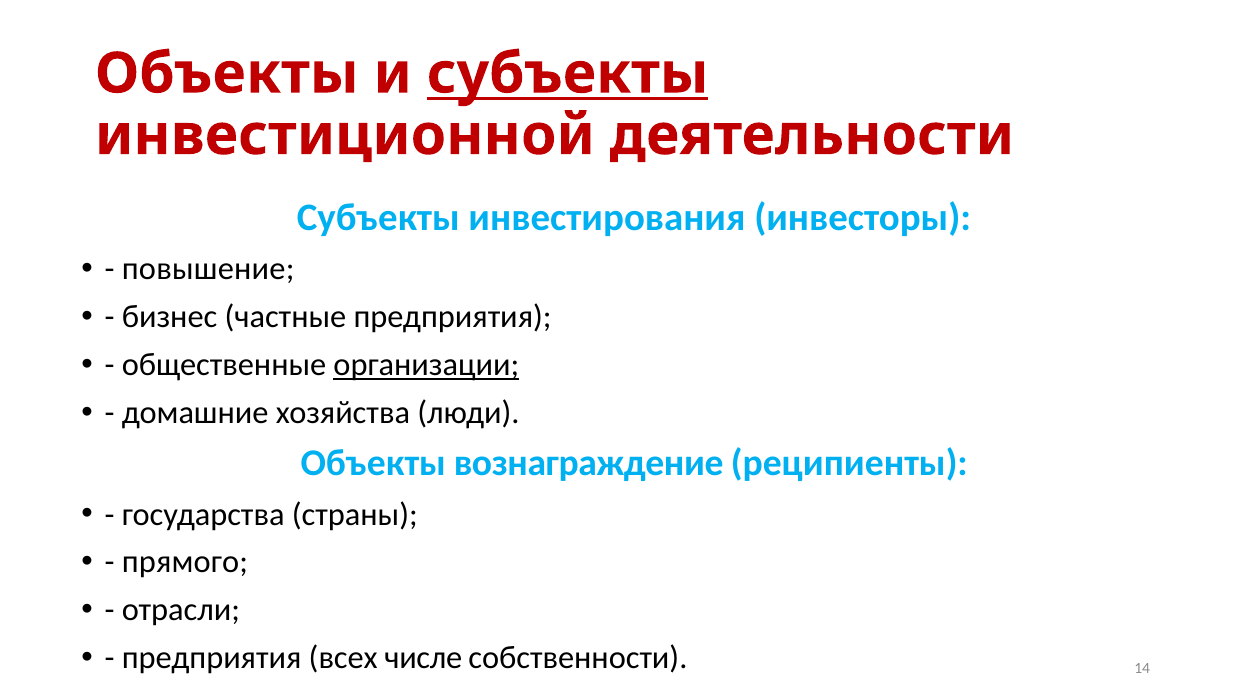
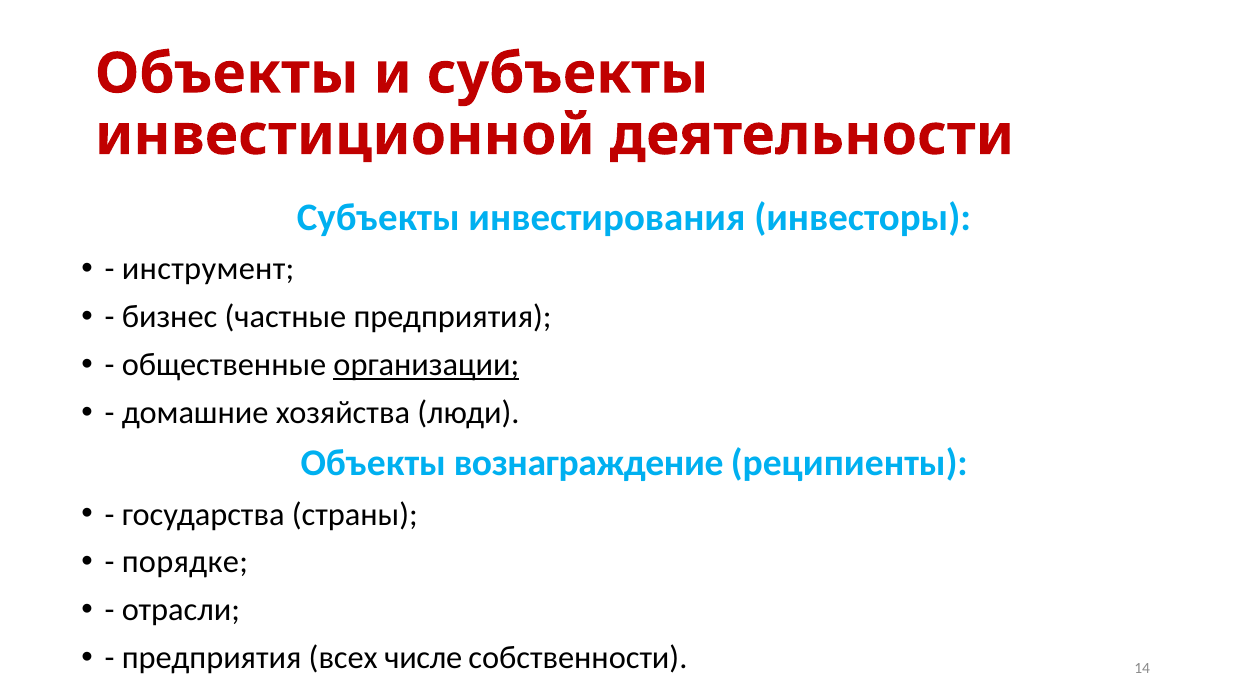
субъекты at (568, 74) underline: present -> none
повышение: повышение -> инструмент
прямого: прямого -> порядке
